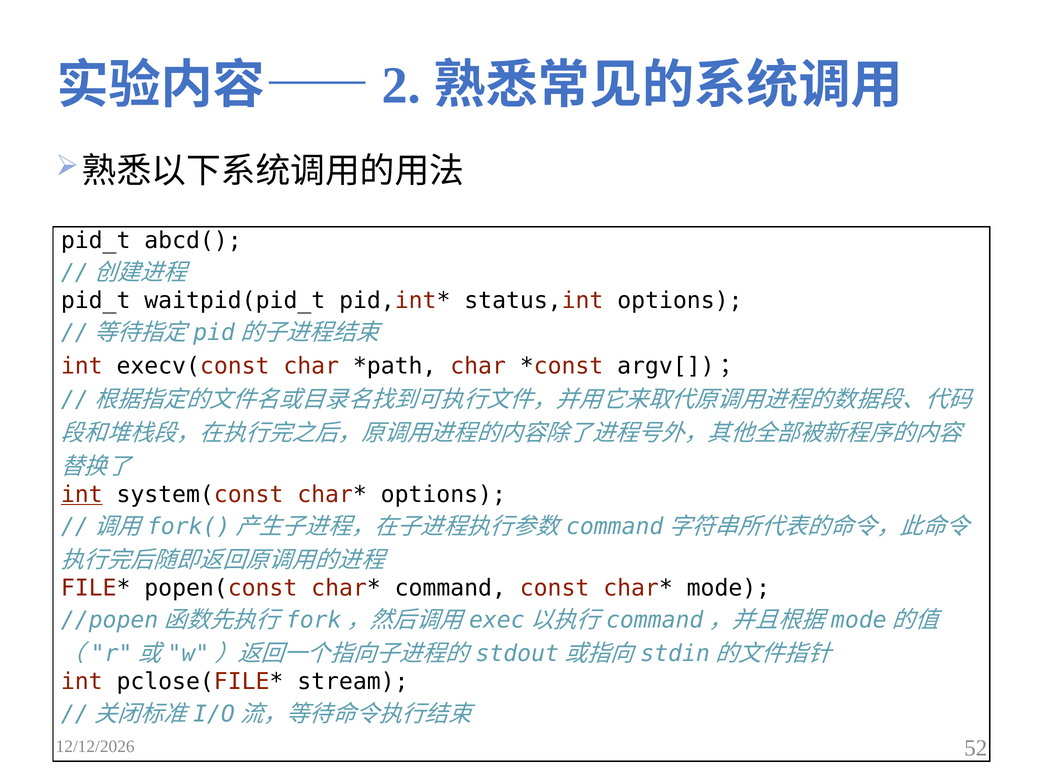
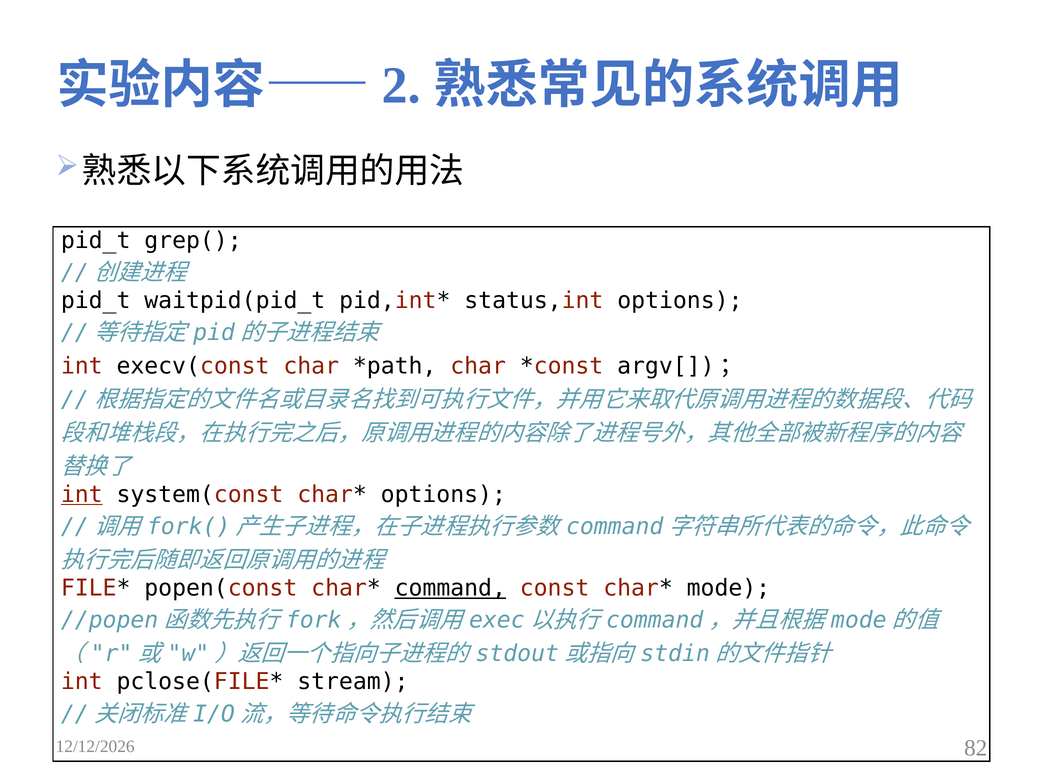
abcd(: abcd( -> grep(
command underline: none -> present
52: 52 -> 82
